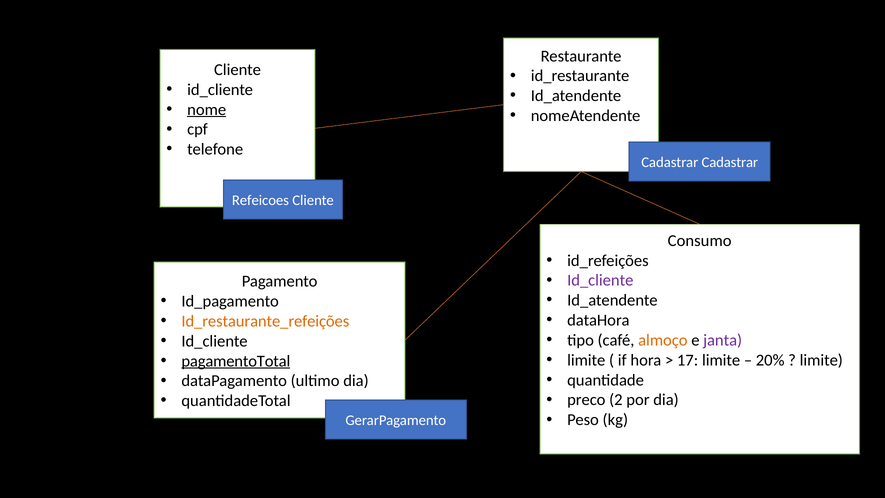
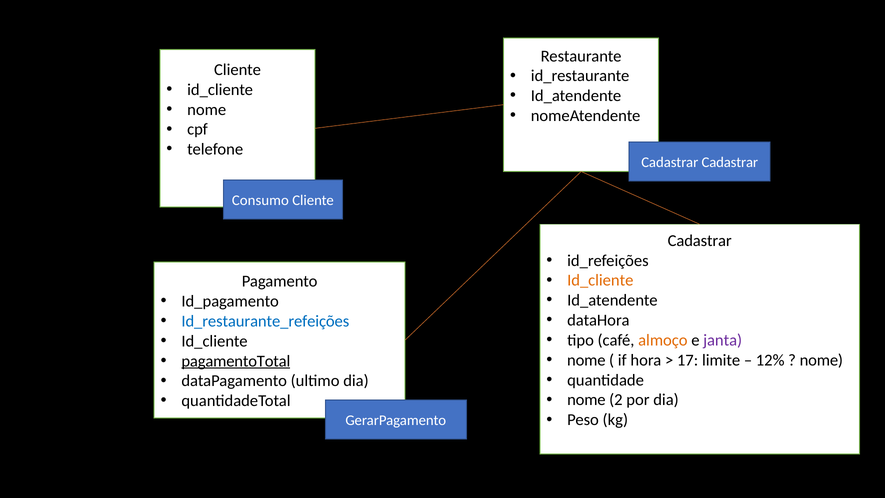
nome at (207, 110) underline: present -> none
Refeicoes: Refeicoes -> Consumo
Consumo at (700, 241): Consumo -> Cadastrar
Id_cliente at (600, 280) colour: purple -> orange
Id_restaurante_refeições colour: orange -> blue
limite at (586, 360): limite -> nome
20%: 20% -> 12%
limite at (821, 360): limite -> nome
preco at (586, 400): preco -> nome
